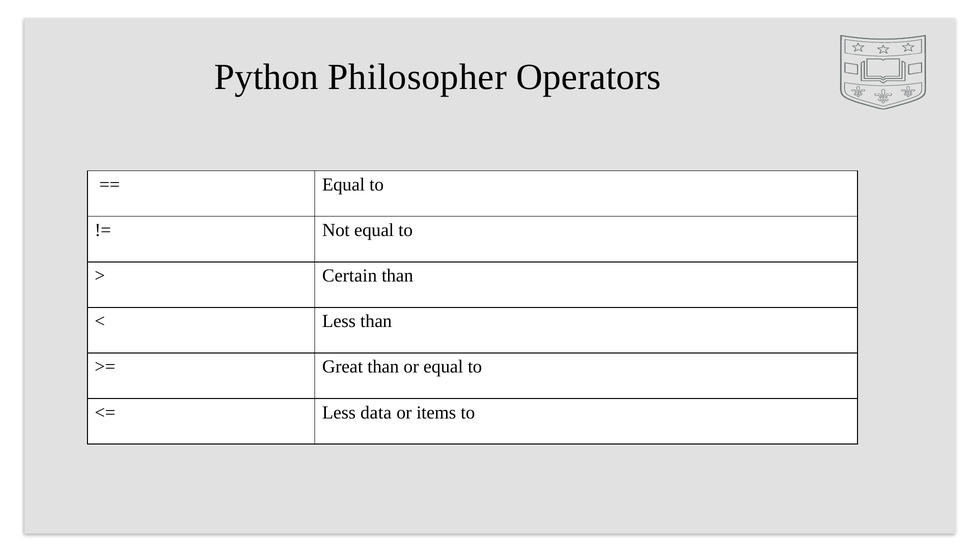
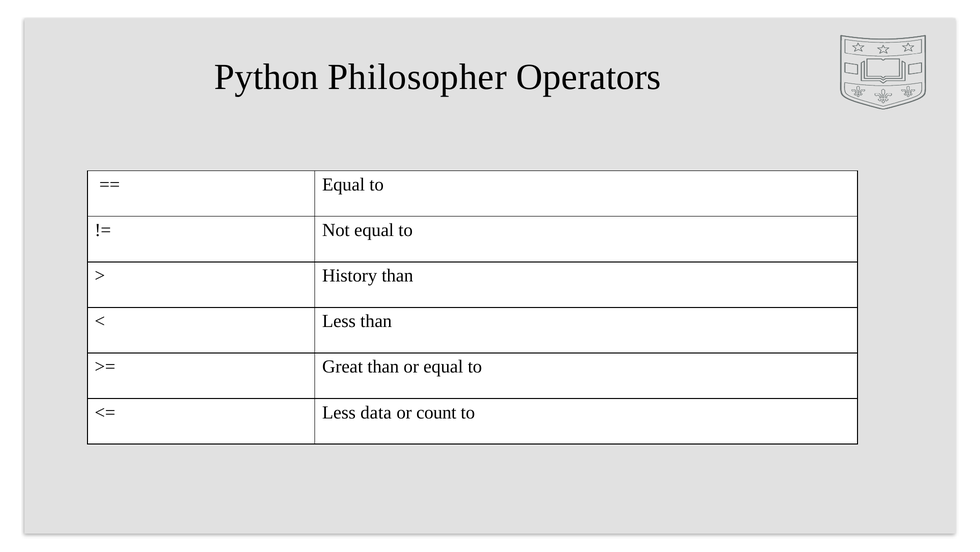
Certain: Certain -> History
items: items -> count
